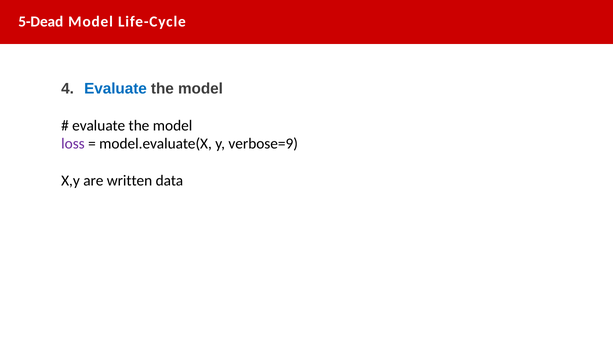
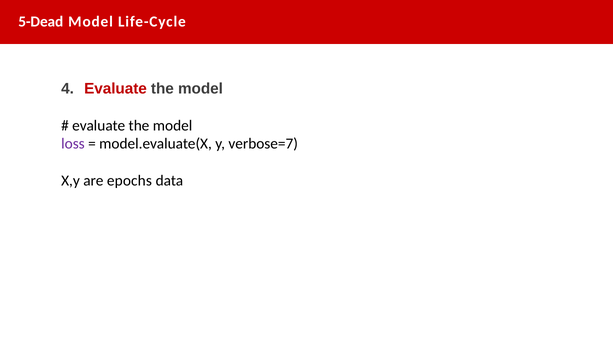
Evaluate at (116, 89) colour: blue -> red
verbose=9: verbose=9 -> verbose=7
written: written -> epochs
